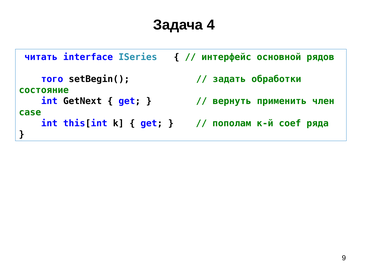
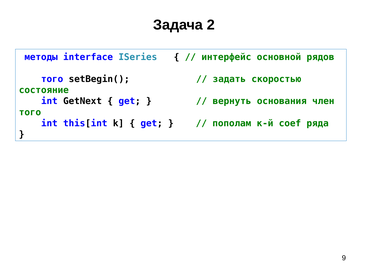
4: 4 -> 2
читать: читать -> методы
обработки: обработки -> скоростью
применить: применить -> основания
case at (30, 112): case -> того
